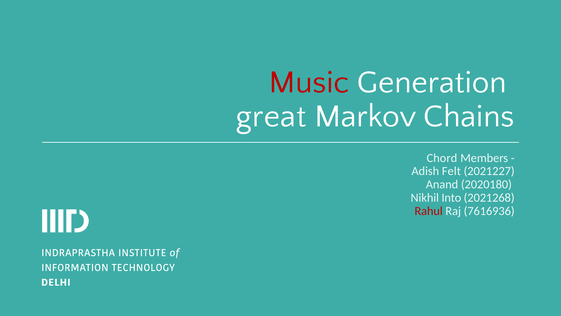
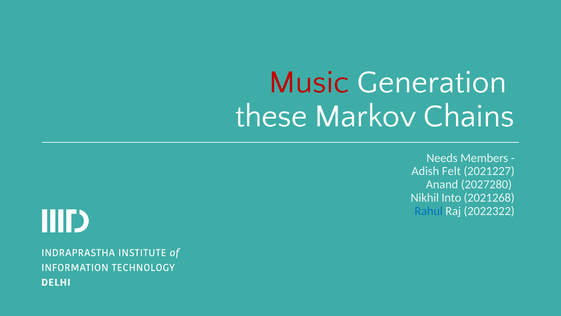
great: great -> these
Chord: Chord -> Needs
2020180: 2020180 -> 2027280
Rahul colour: red -> blue
7616936: 7616936 -> 2022322
